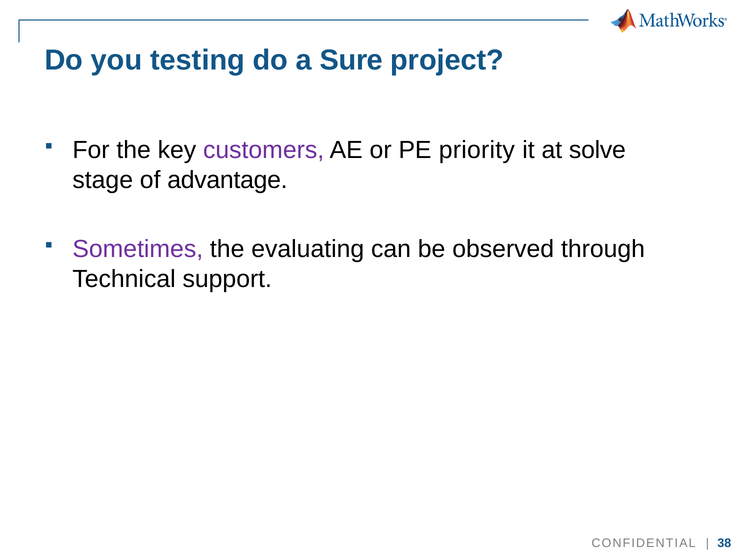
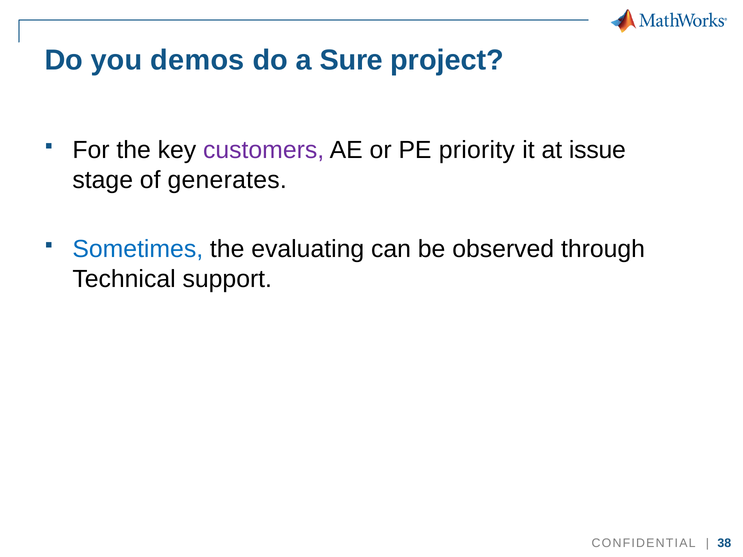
testing: testing -> demos
solve: solve -> issue
advantage: advantage -> generates
Sometimes colour: purple -> blue
